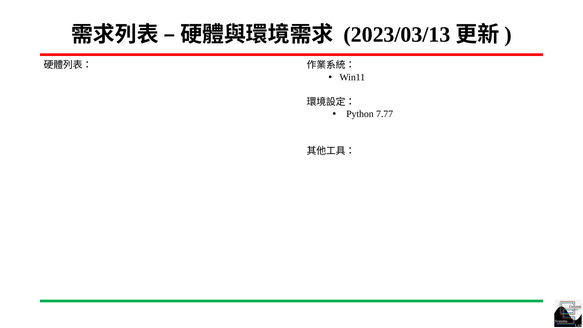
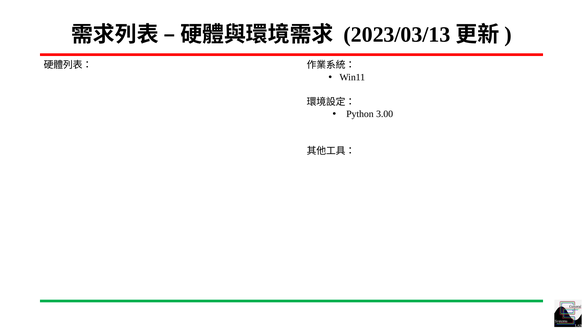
7.77: 7.77 -> 3.00
